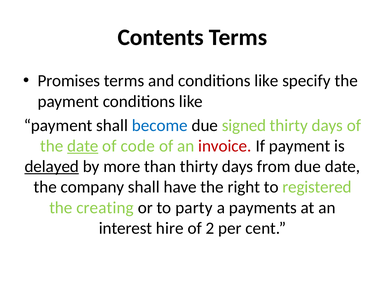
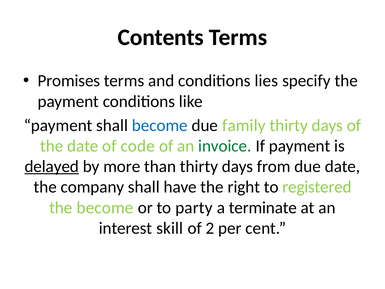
and conditions like: like -> lies
signed: signed -> family
date at (83, 146) underline: present -> none
invoice colour: red -> green
the creating: creating -> become
payments: payments -> terminate
hire: hire -> skill
